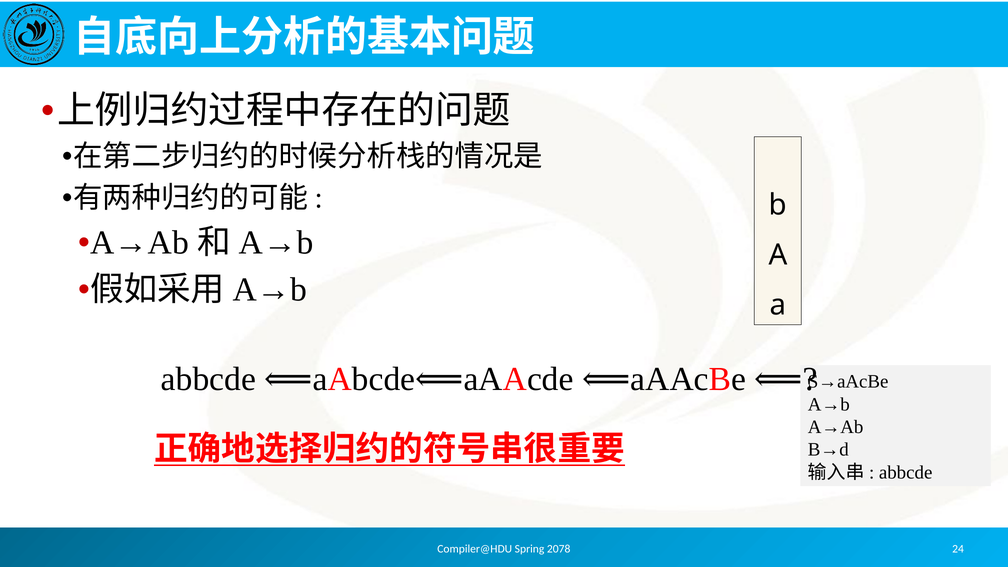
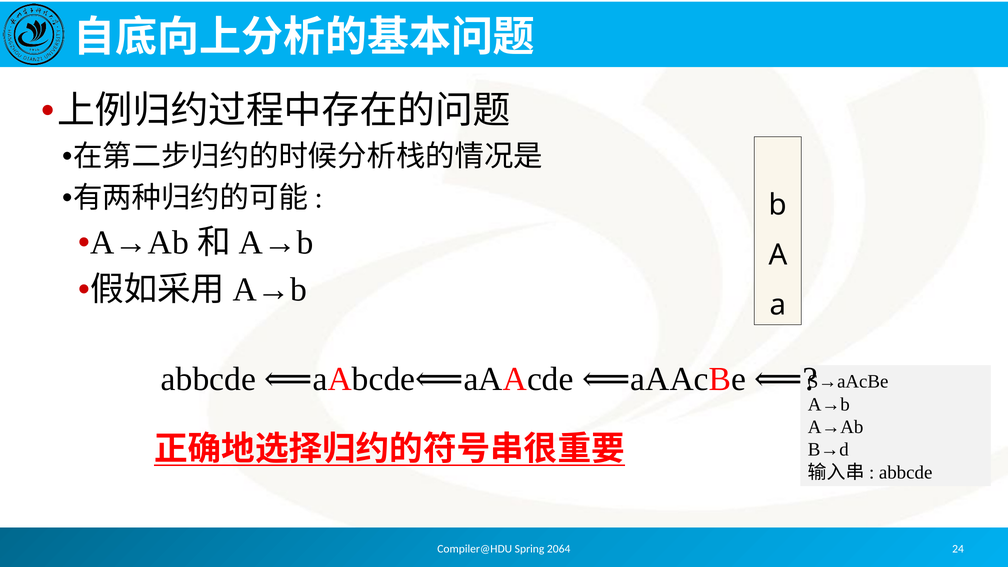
2078: 2078 -> 2064
